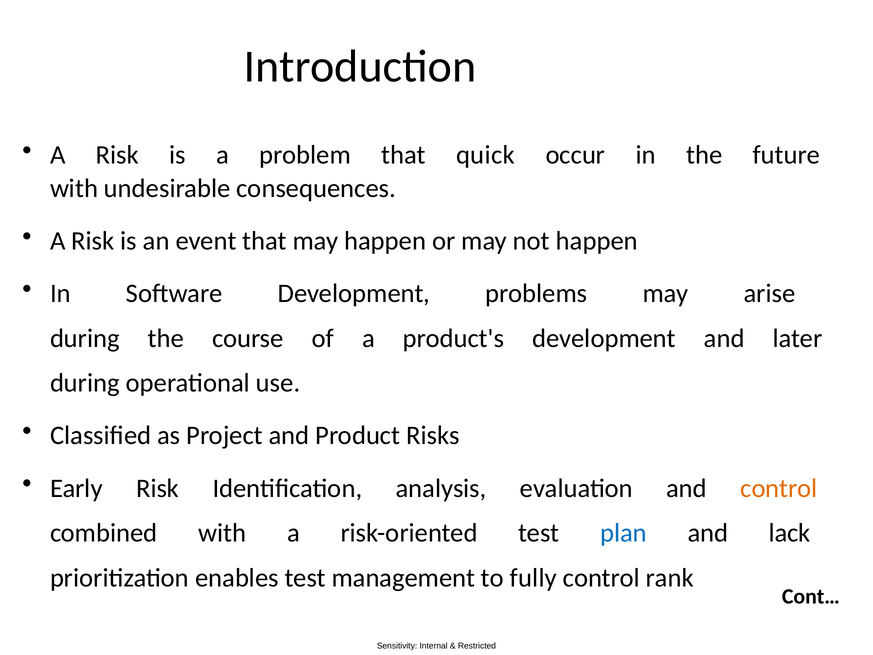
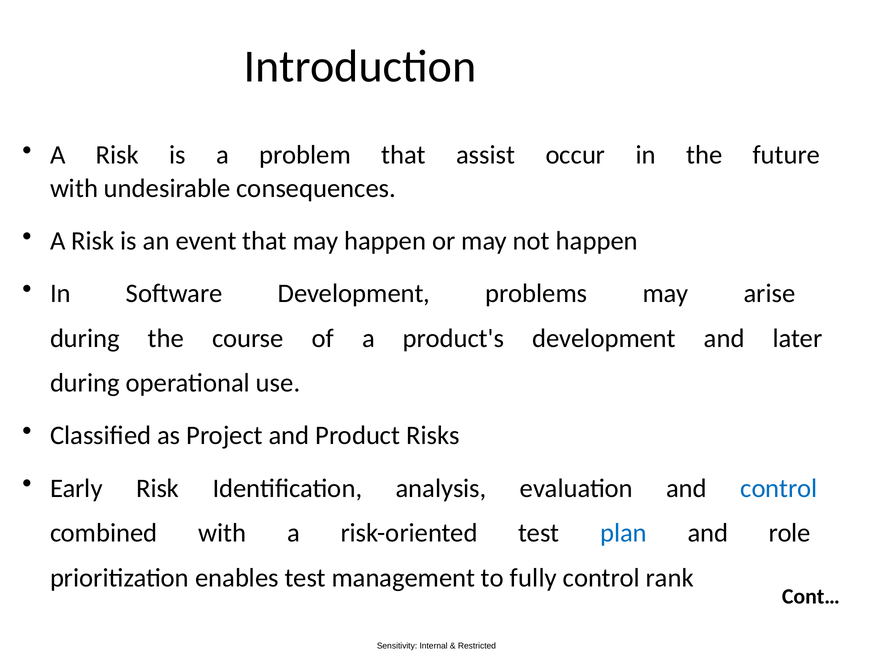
quick: quick -> assist
control at (779, 488) colour: orange -> blue
lack: lack -> role
